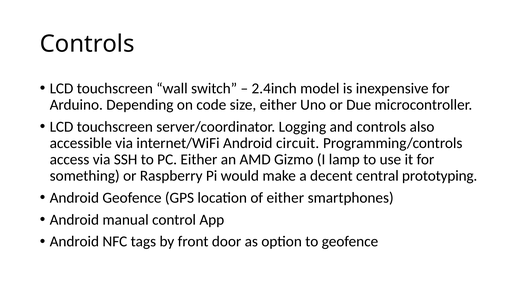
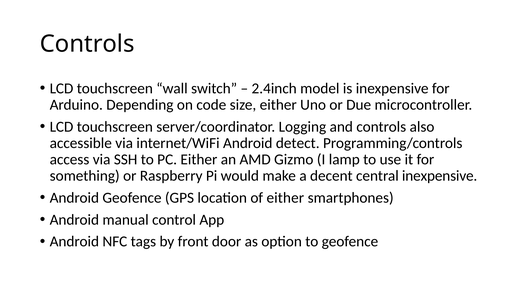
circuit: circuit -> detect
central prototyping: prototyping -> inexpensive
